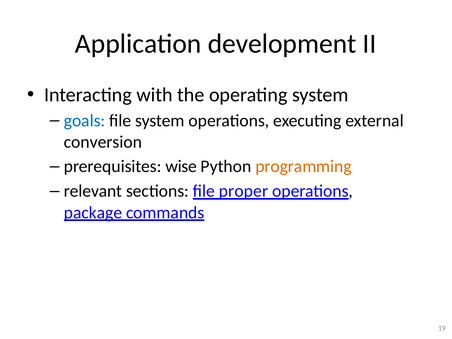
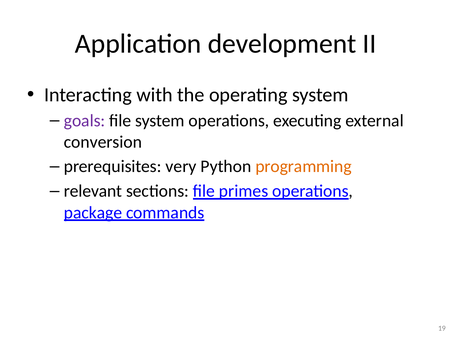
goals colour: blue -> purple
wise: wise -> very
proper: proper -> primes
